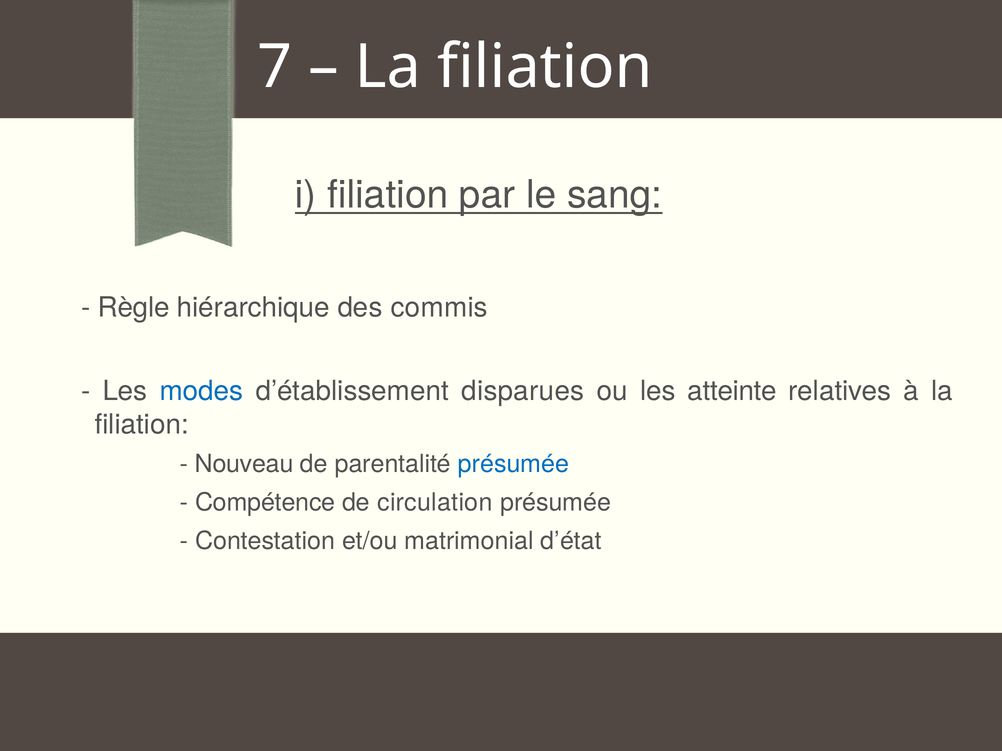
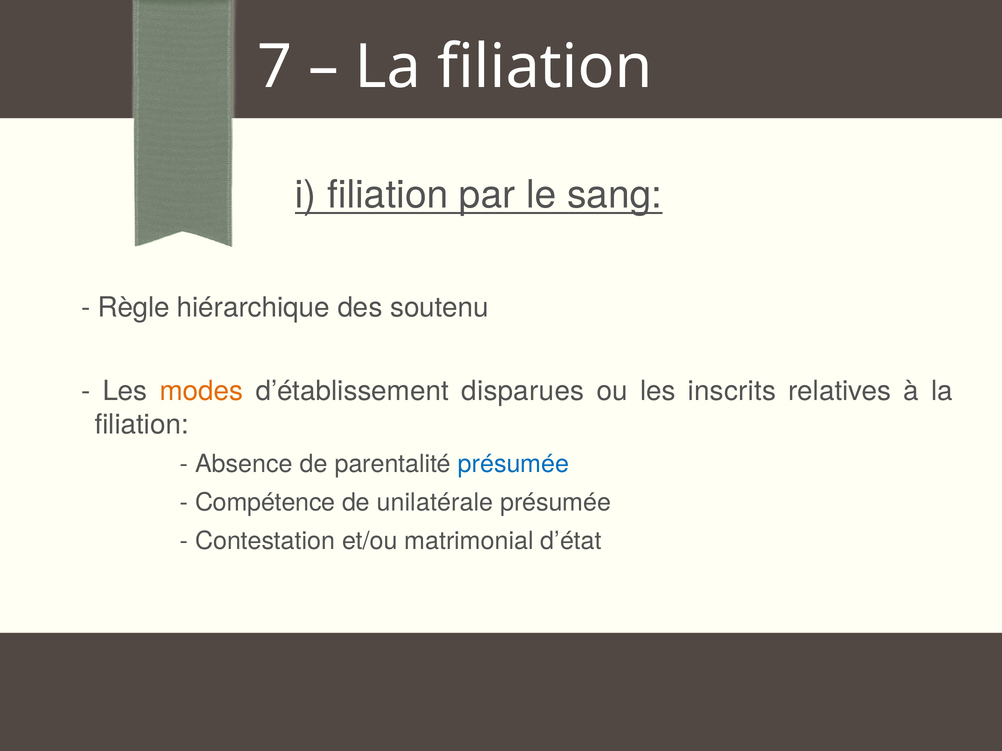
commis: commis -> soutenu
modes colour: blue -> orange
atteinte: atteinte -> inscrits
Nouveau: Nouveau -> Absence
circulation: circulation -> unilatérale
